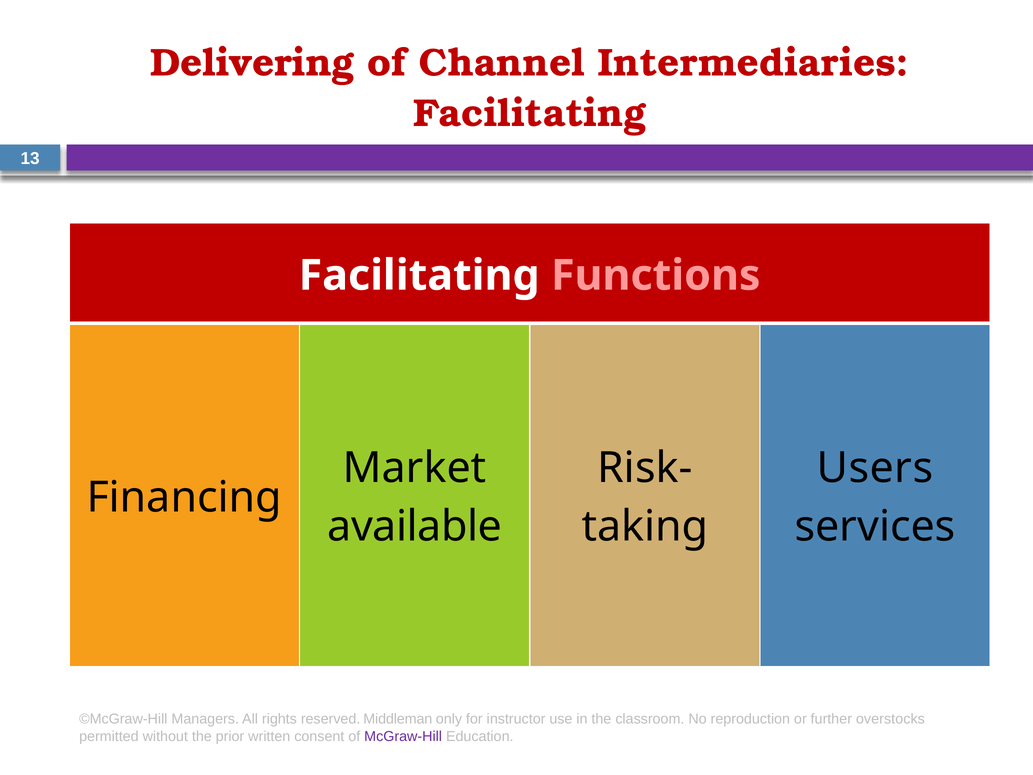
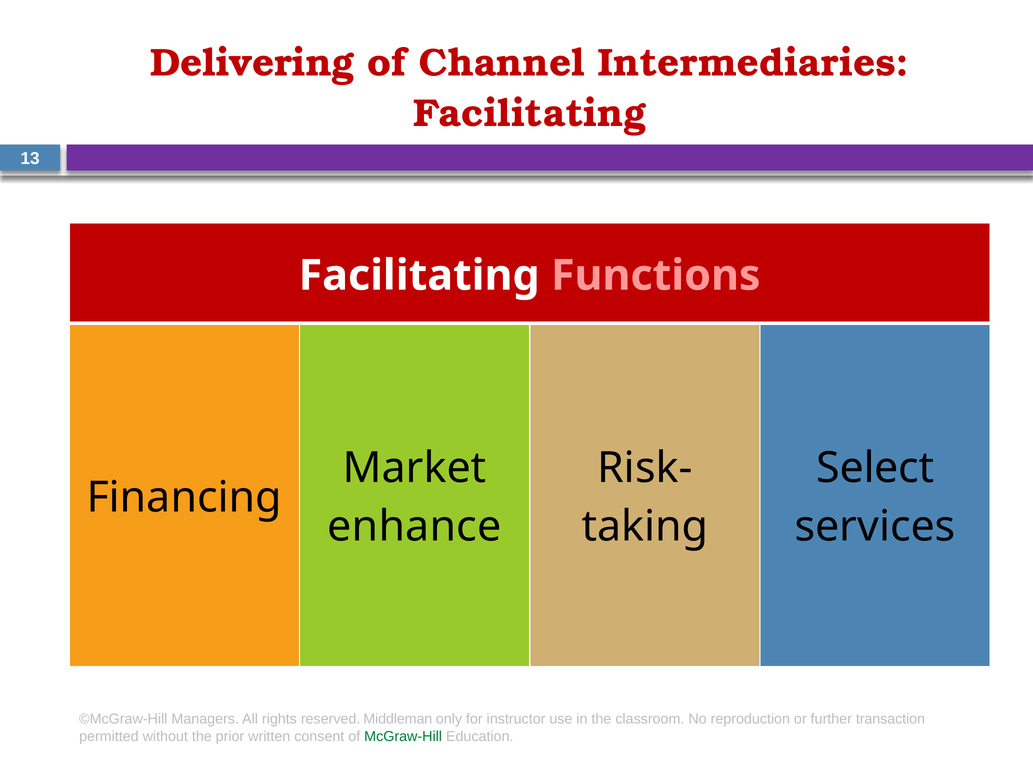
Users: Users -> Select
available: available -> enhance
overstocks: overstocks -> transaction
McGraw-Hill colour: purple -> green
